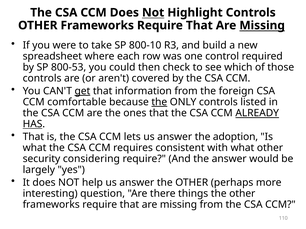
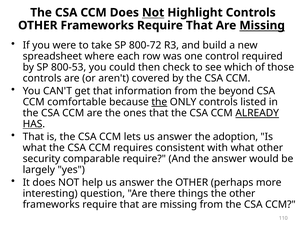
800-10: 800-10 -> 800-72
get underline: present -> none
foreign: foreign -> beyond
considering: considering -> comparable
